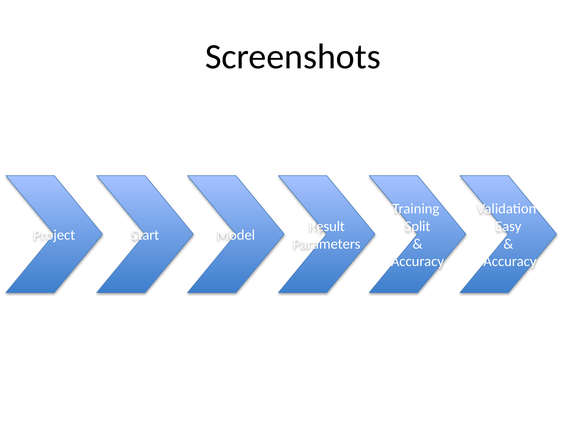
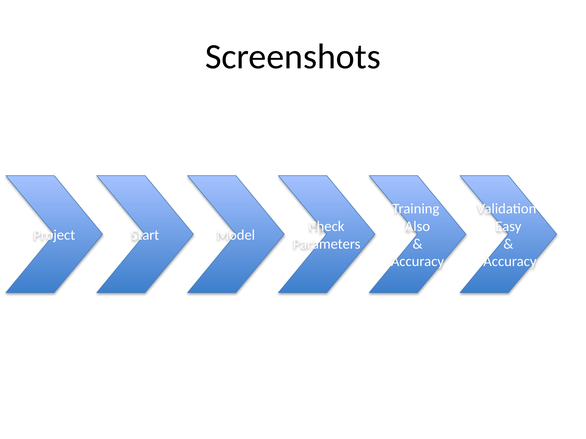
Result: Result -> Check
Split: Split -> Also
